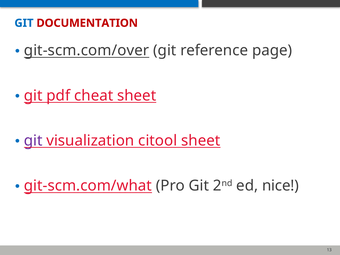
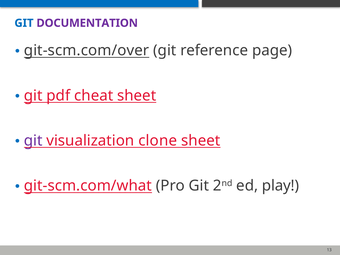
DOCUMENTATION colour: red -> purple
citool: citool -> clone
nice: nice -> play
